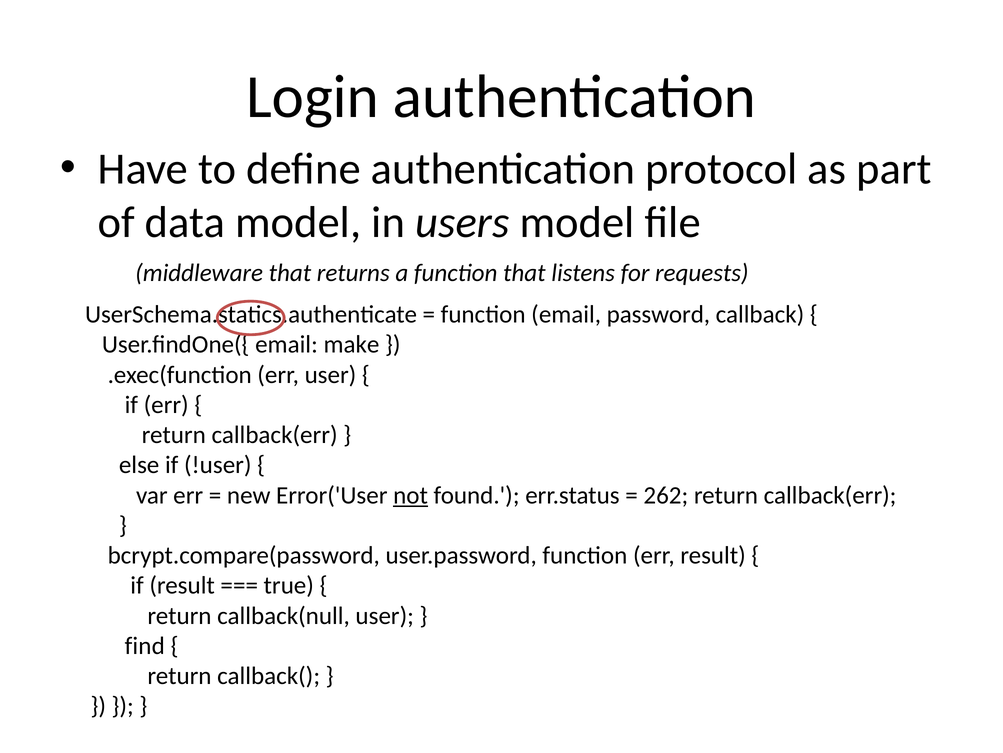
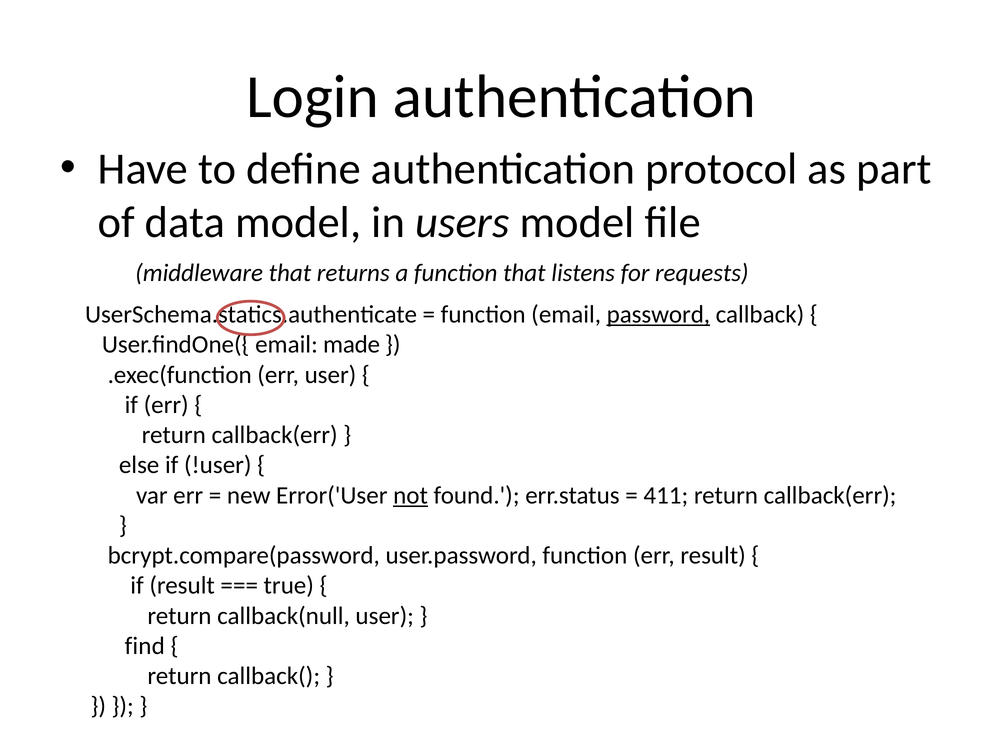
password underline: none -> present
make: make -> made
262: 262 -> 411
